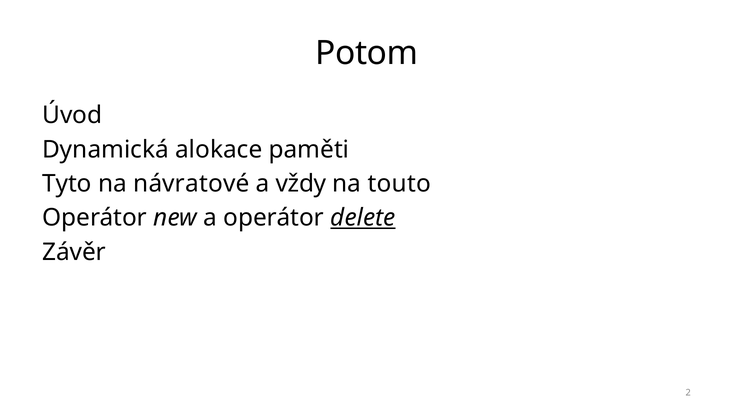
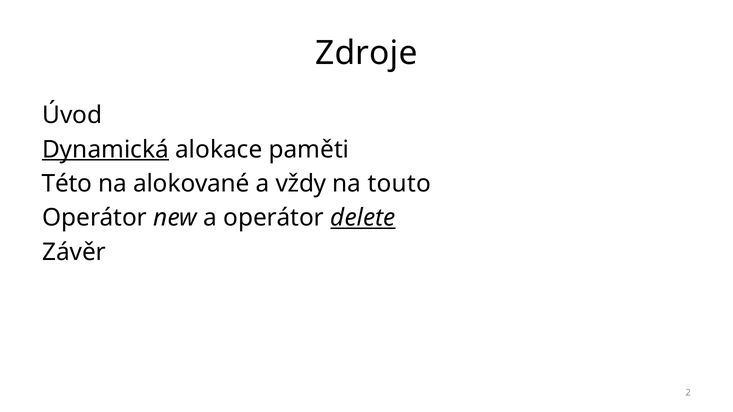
Potom: Potom -> Zdroje
Dynamická underline: none -> present
Tyto: Tyto -> Této
návratové: návratové -> alokované
